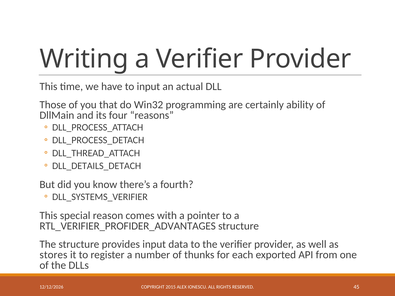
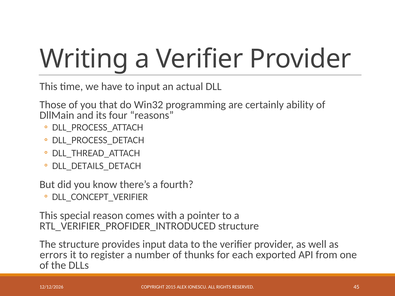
DLL_SYSTEMS_VERIFIER: DLL_SYSTEMS_VERIFIER -> DLL_CONCEPT_VERIFIER
RTL_VERIFIER_PROFIDER_ADVANTAGES: RTL_VERIFIER_PROFIDER_ADVANTAGES -> RTL_VERIFIER_PROFIDER_INTRODUCED
stores: stores -> errors
